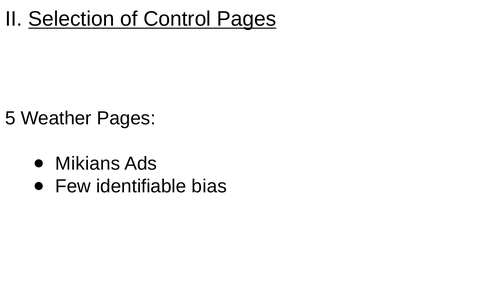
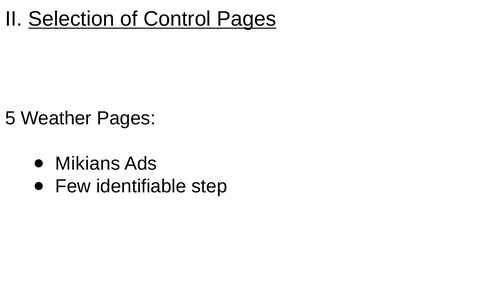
bias: bias -> step
